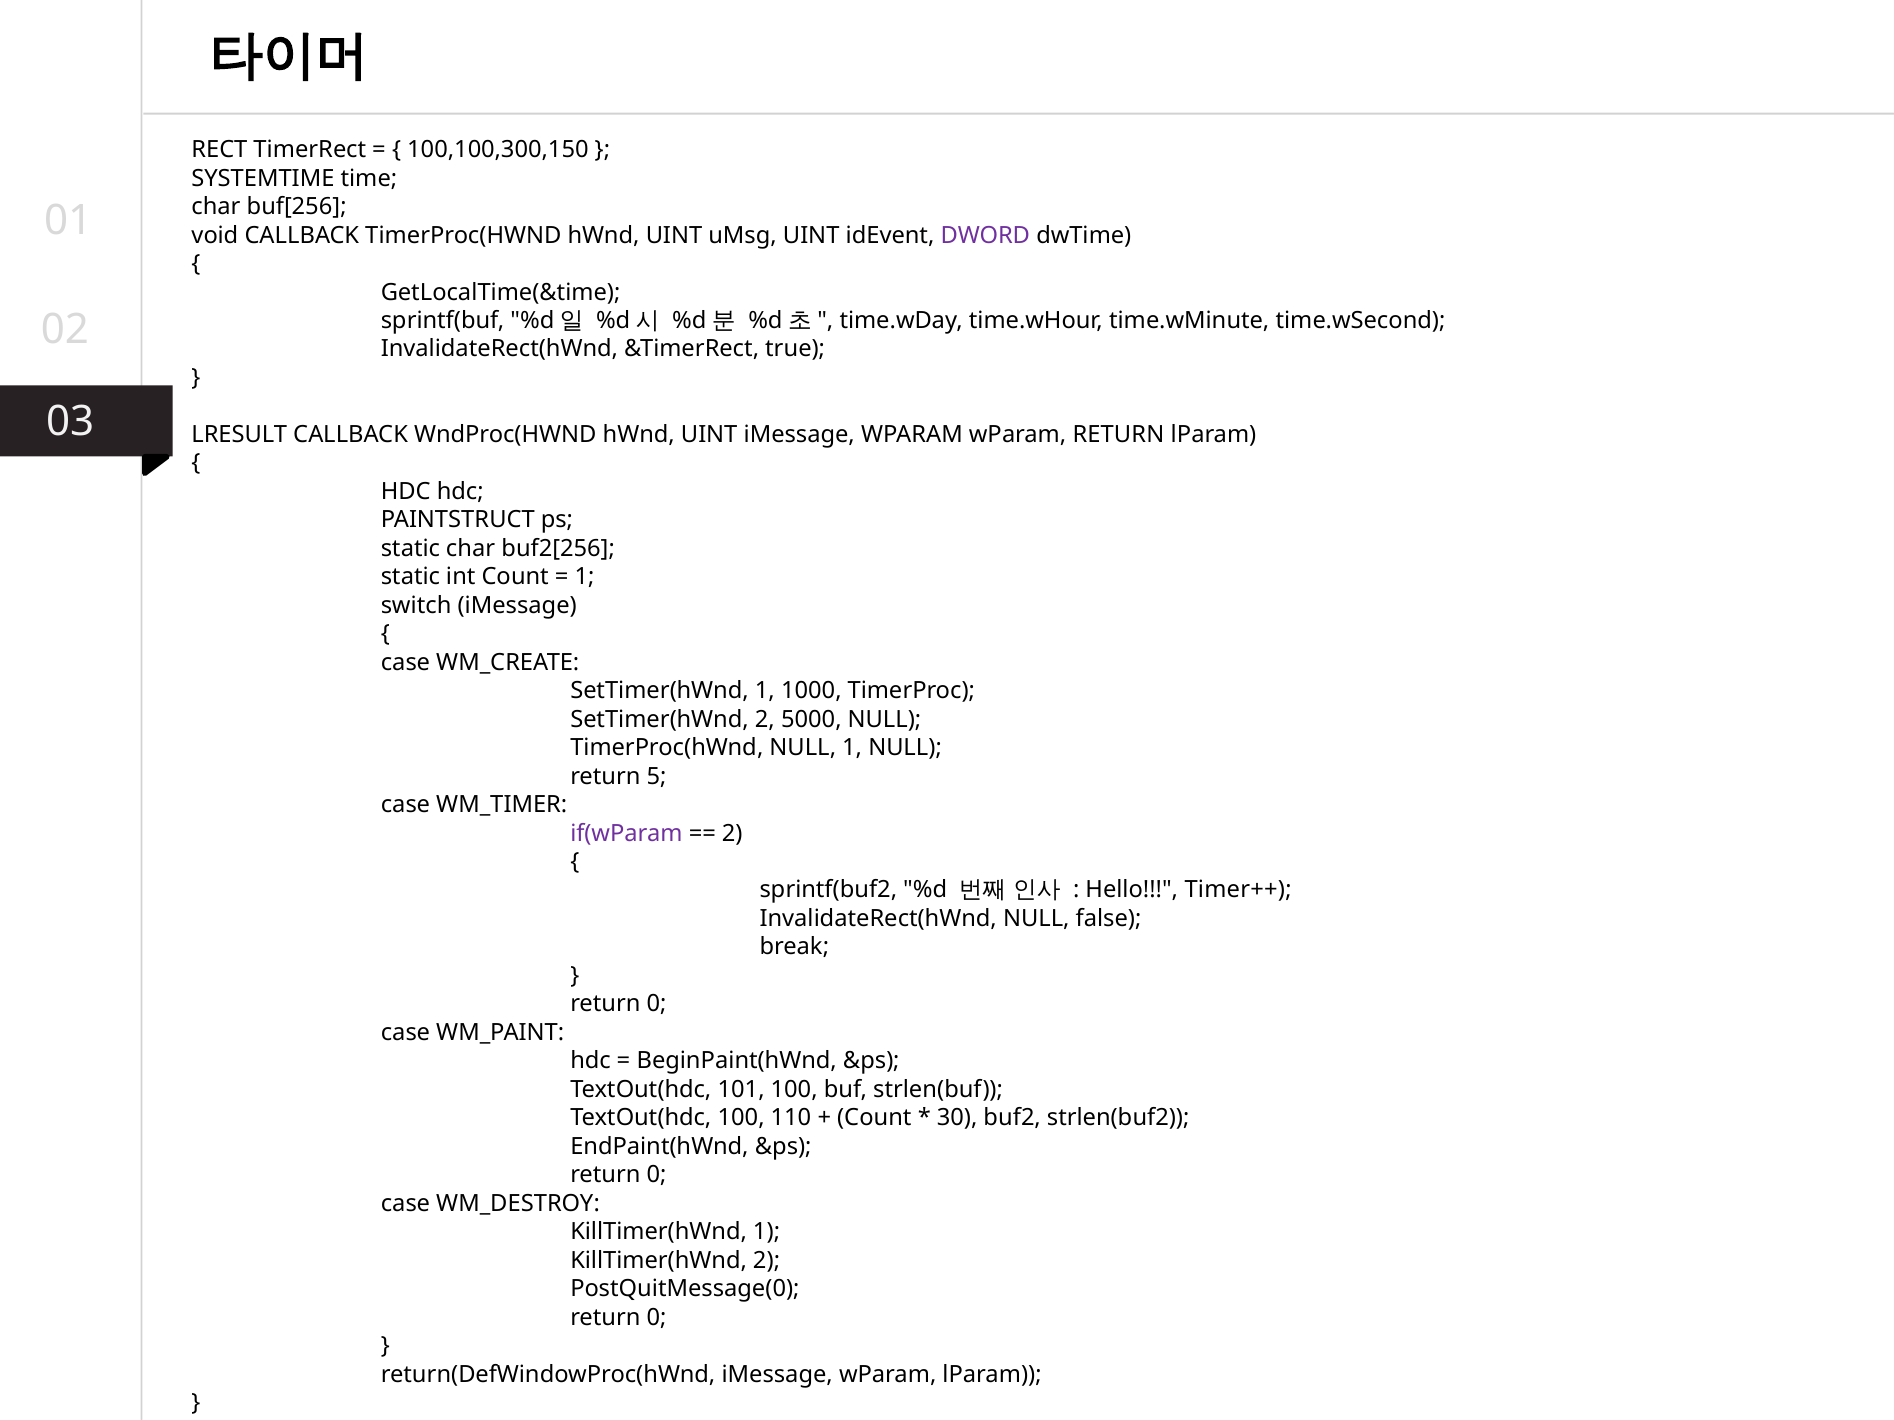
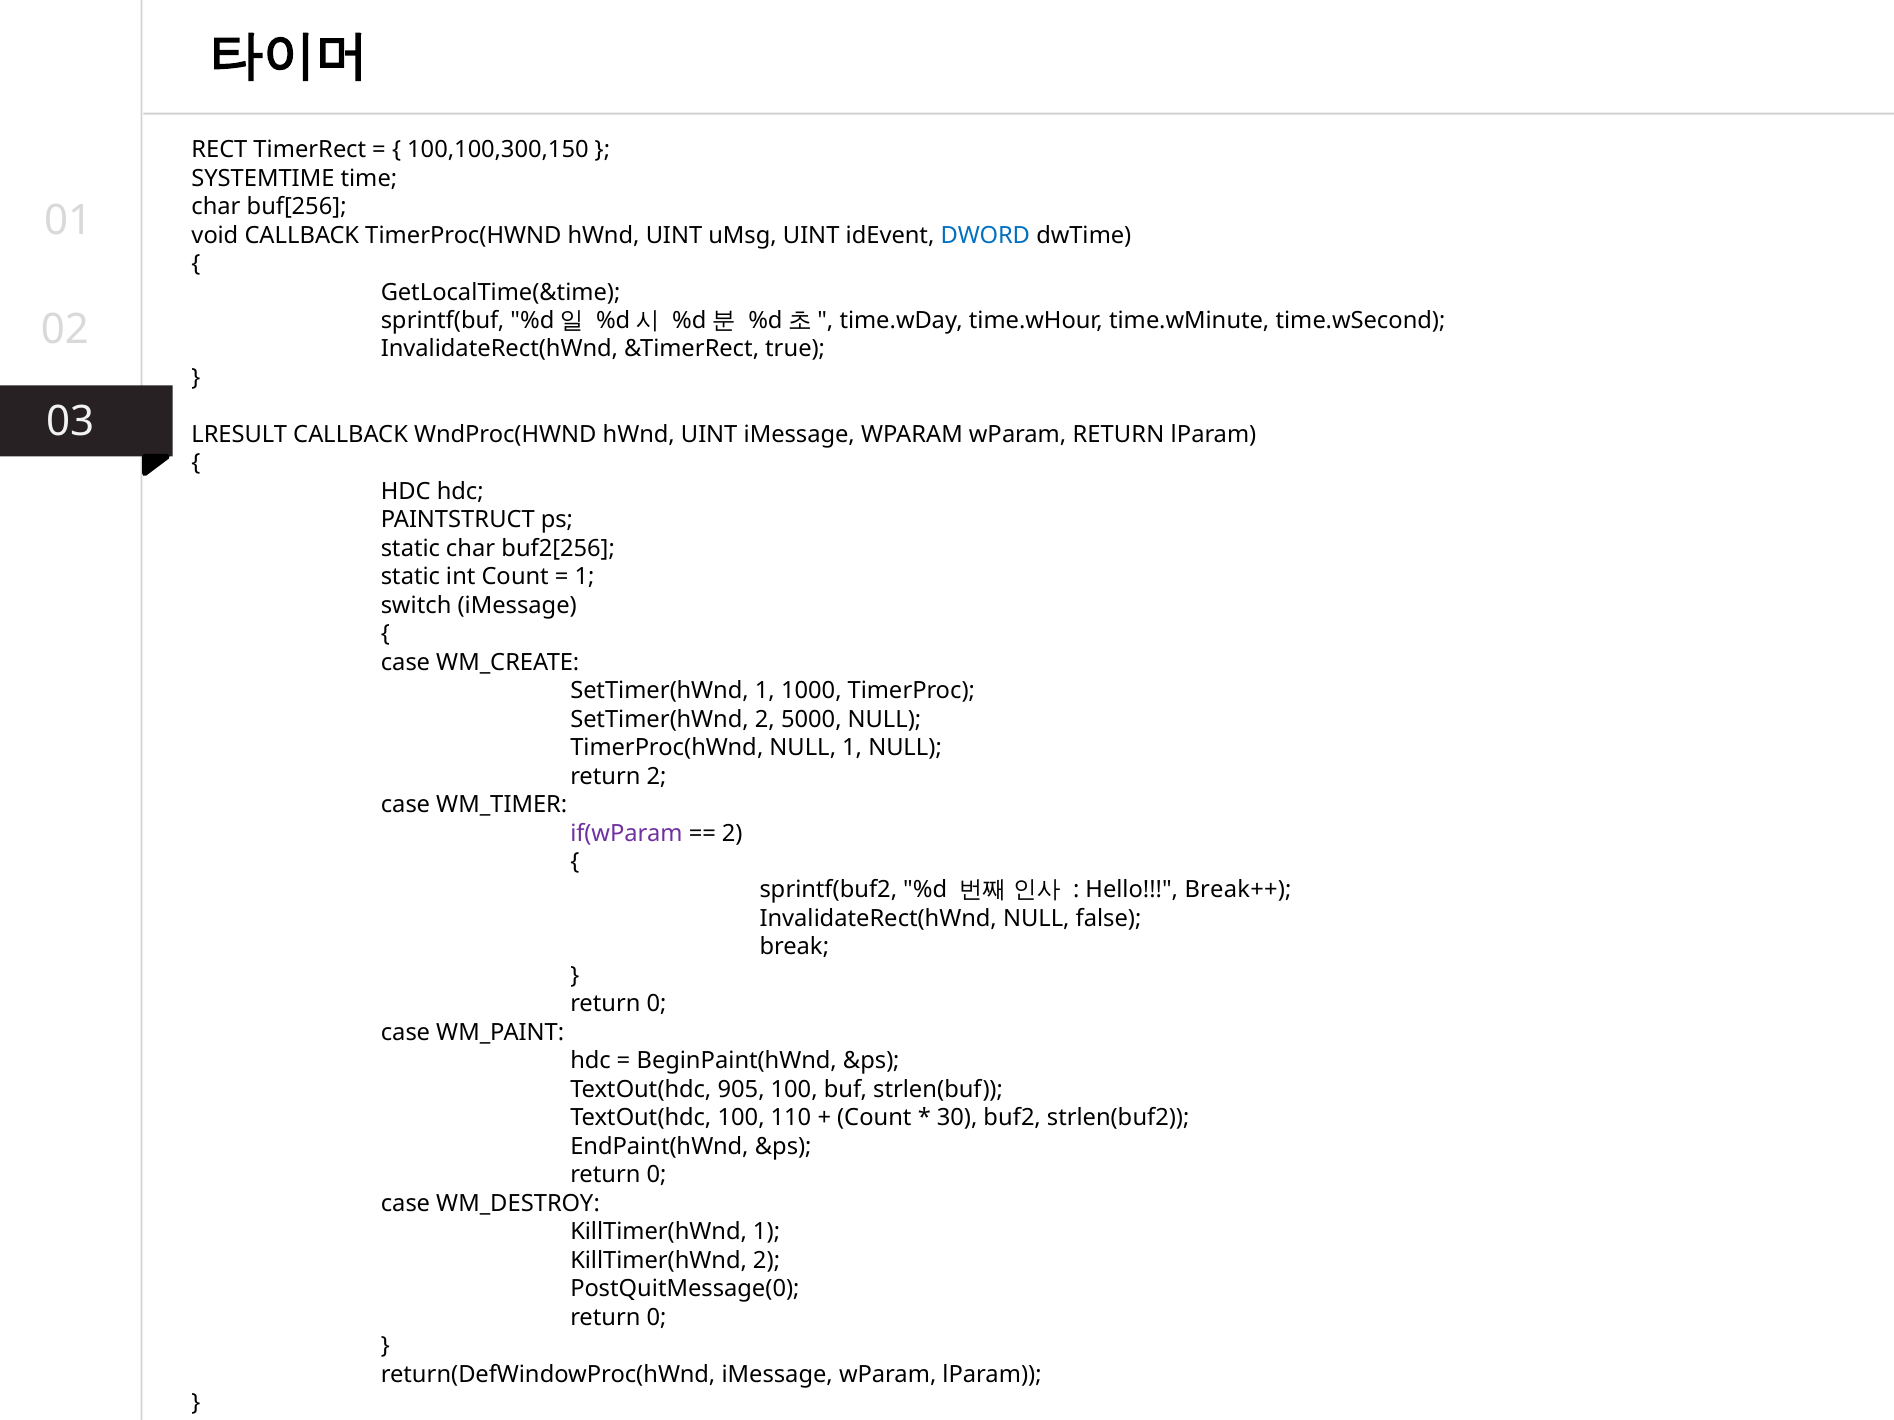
DWORD colour: purple -> blue
return 5: 5 -> 2
Timer++: Timer++ -> Break++
101: 101 -> 905
